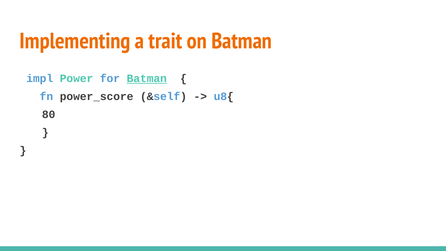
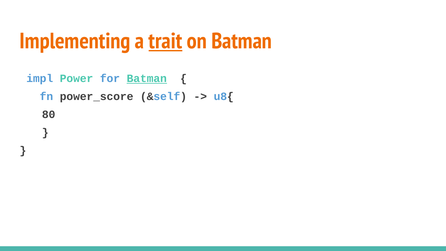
trait underline: none -> present
